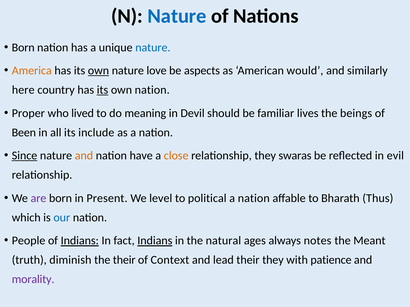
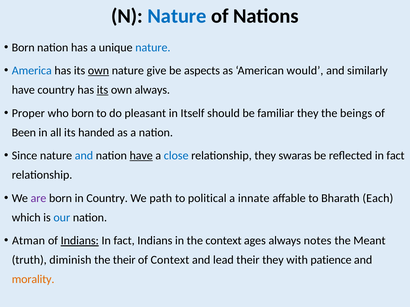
America colour: orange -> blue
love: love -> give
here at (23, 90): here -> have
own nation: nation -> always
who lived: lived -> born
meaning: meaning -> pleasant
Devil: Devil -> Itself
familiar lives: lives -> they
include: include -> handed
Since underline: present -> none
and at (84, 156) colour: orange -> blue
have at (141, 156) underline: none -> present
close colour: orange -> blue
reflected in evil: evil -> fact
in Present: Present -> Country
level: level -> path
nation at (254, 199): nation -> innate
Thus: Thus -> Each
People: People -> Atman
Indians at (155, 241) underline: present -> none
the natural: natural -> context
morality colour: purple -> orange
